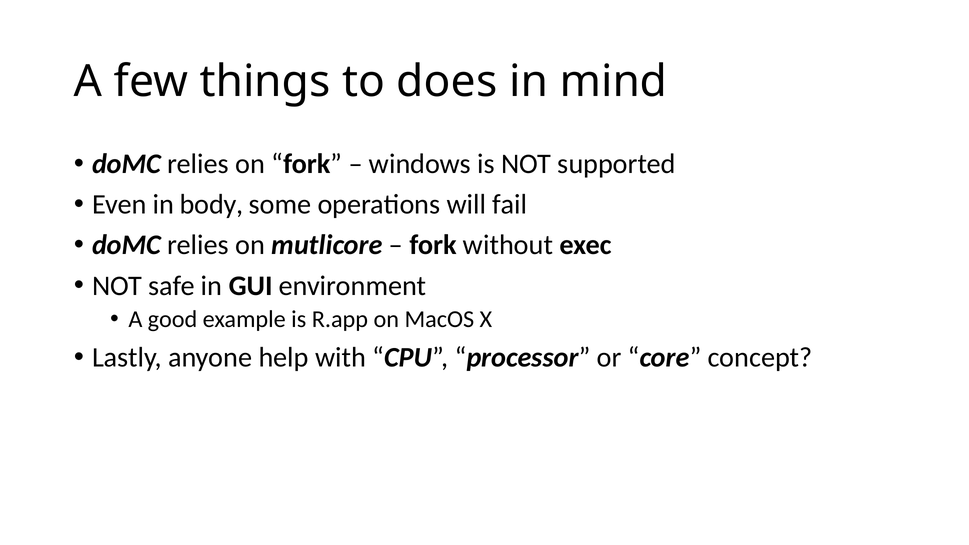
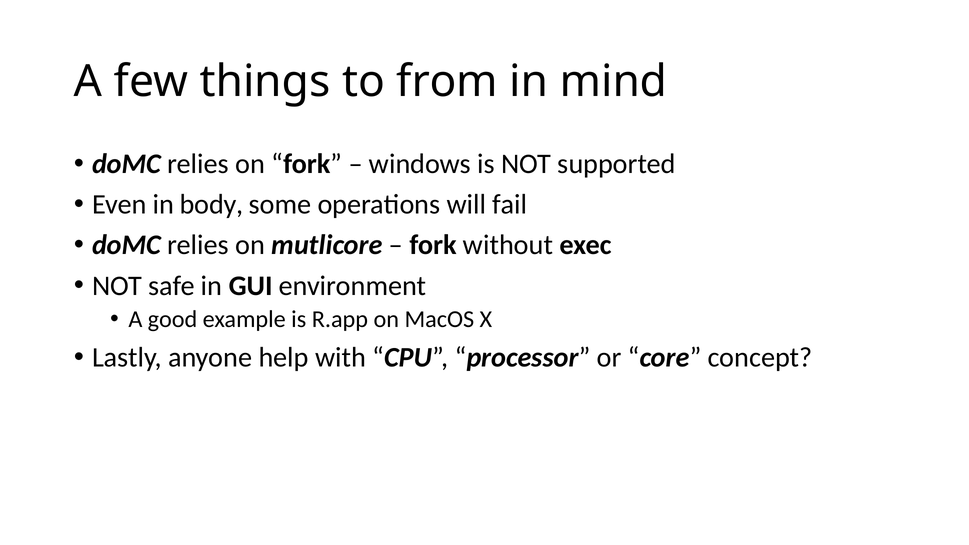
does: does -> from
